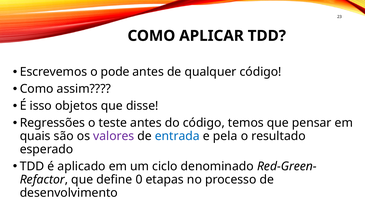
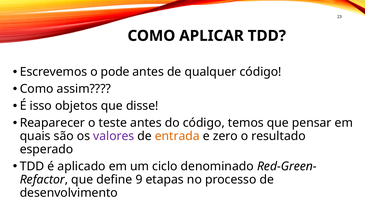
Regressões: Regressões -> Reaparecer
entrada colour: blue -> orange
pela: pela -> zero
0: 0 -> 9
